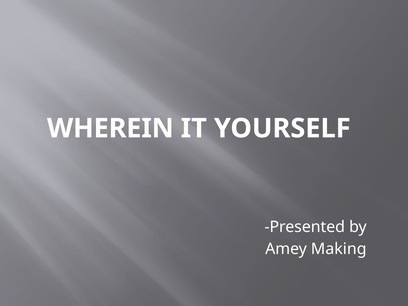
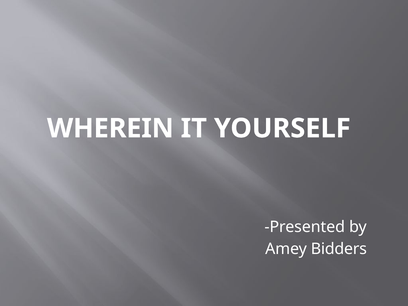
Making: Making -> Bidders
